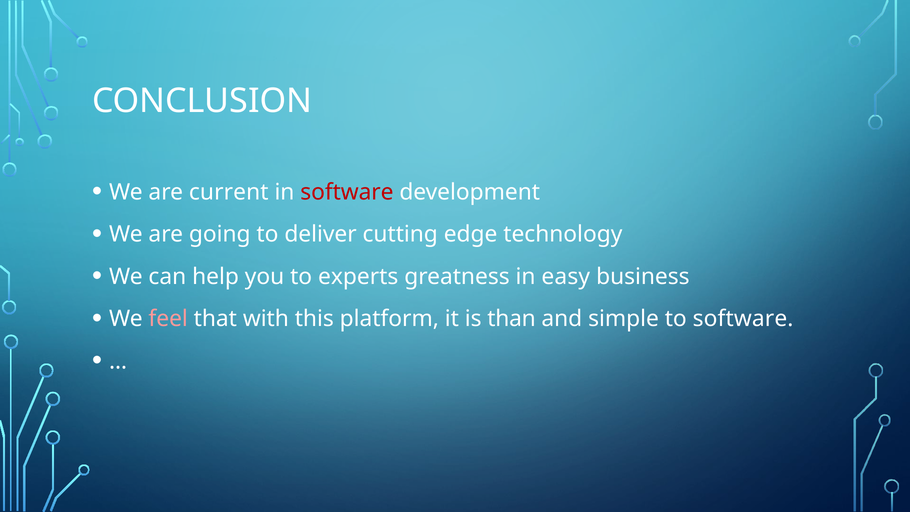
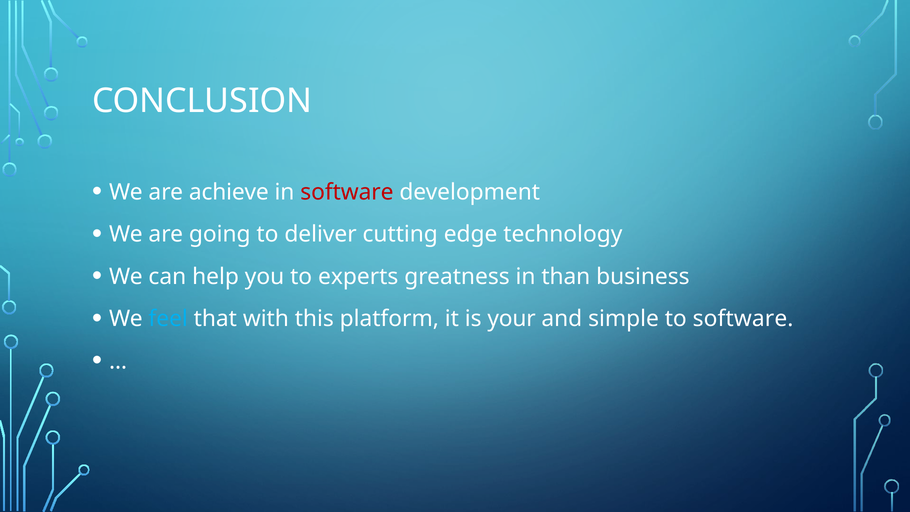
current: current -> achieve
easy: easy -> than
feel colour: pink -> light blue
than: than -> your
